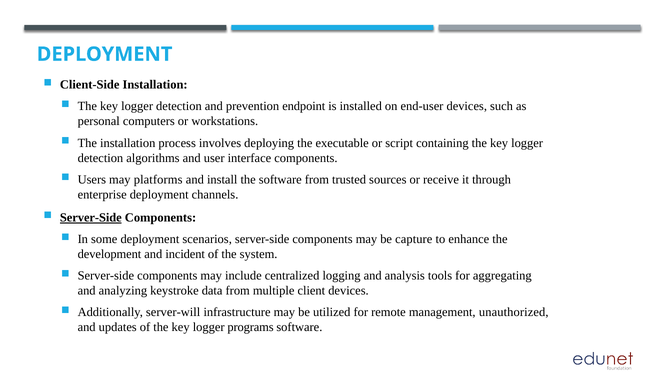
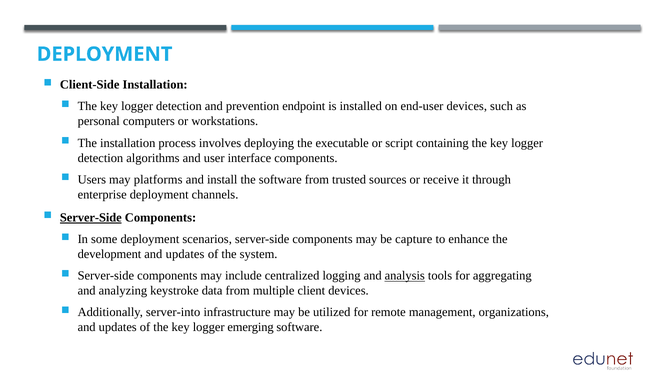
incident at (185, 254): incident -> updates
analysis underline: none -> present
server-will: server-will -> server-into
unauthorized: unauthorized -> organizations
programs: programs -> emerging
